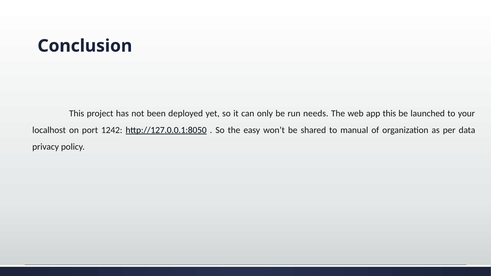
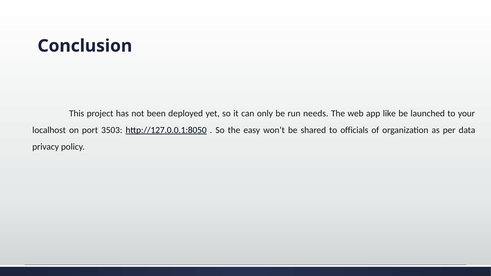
app this: this -> like
1242: 1242 -> 3503
manual: manual -> officials
